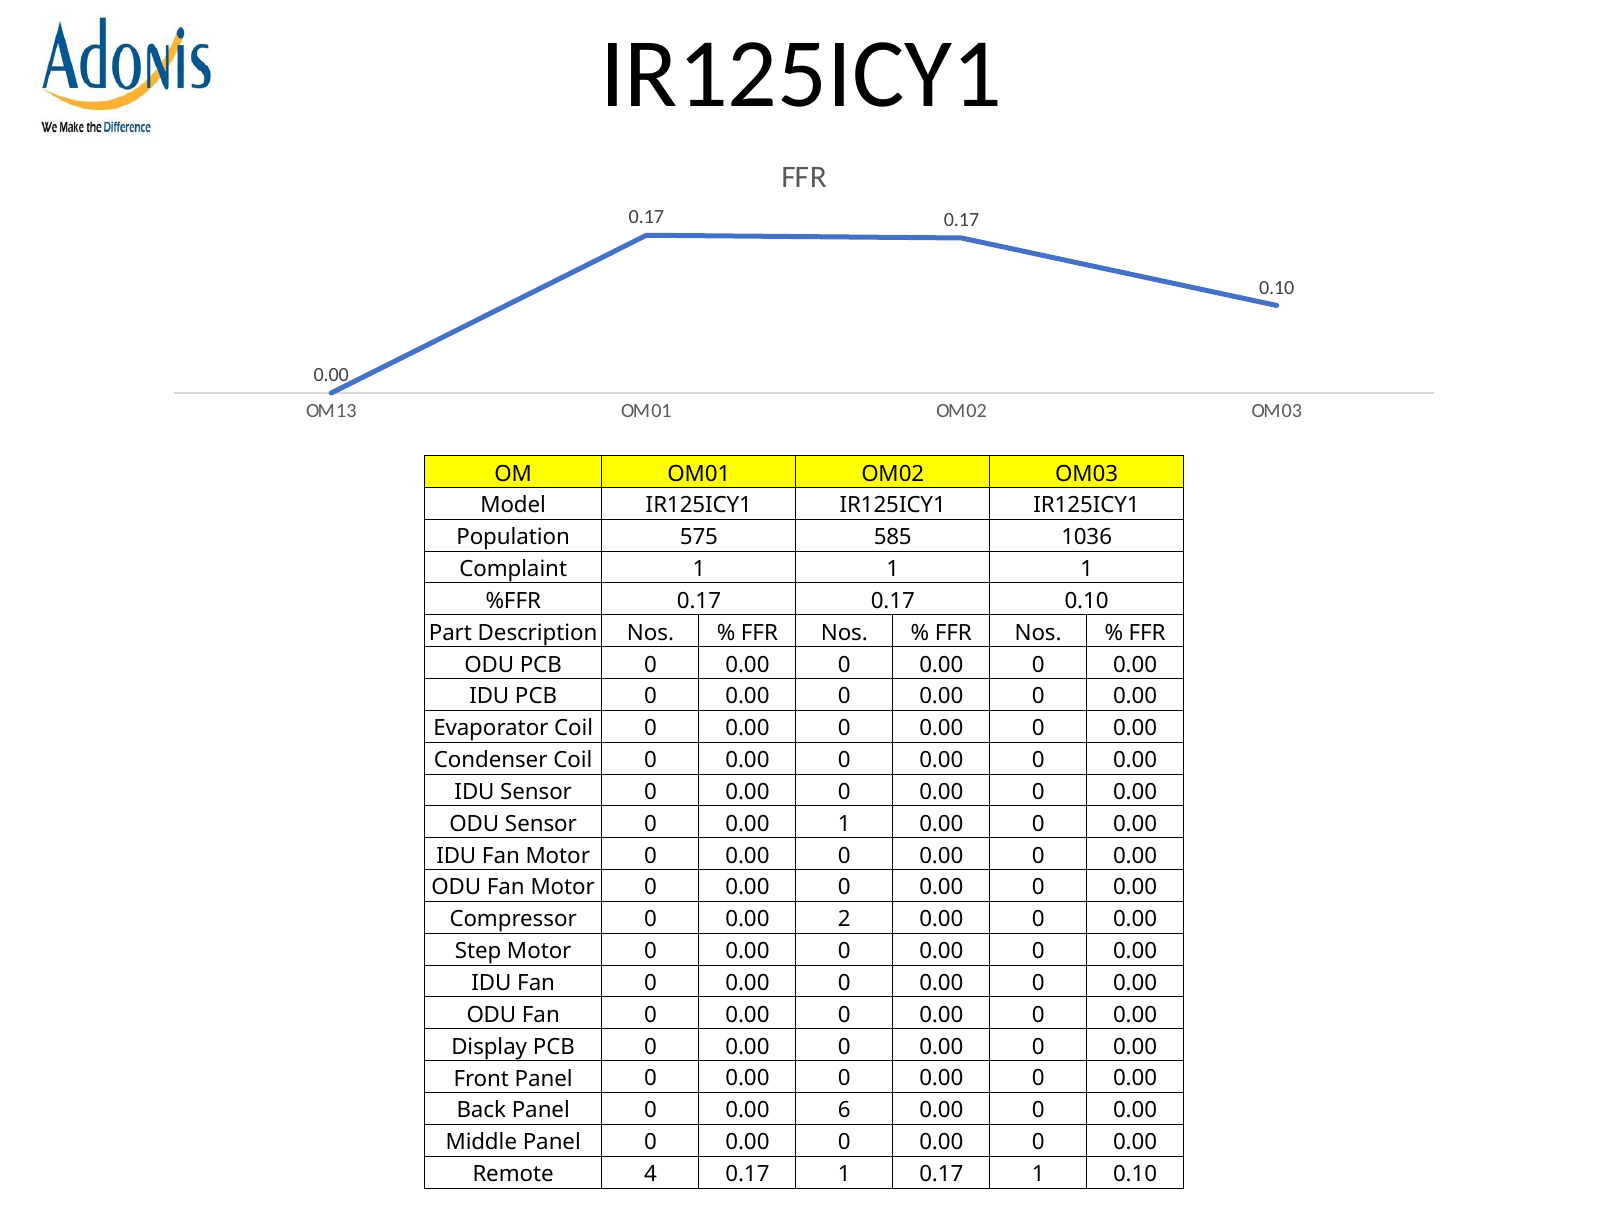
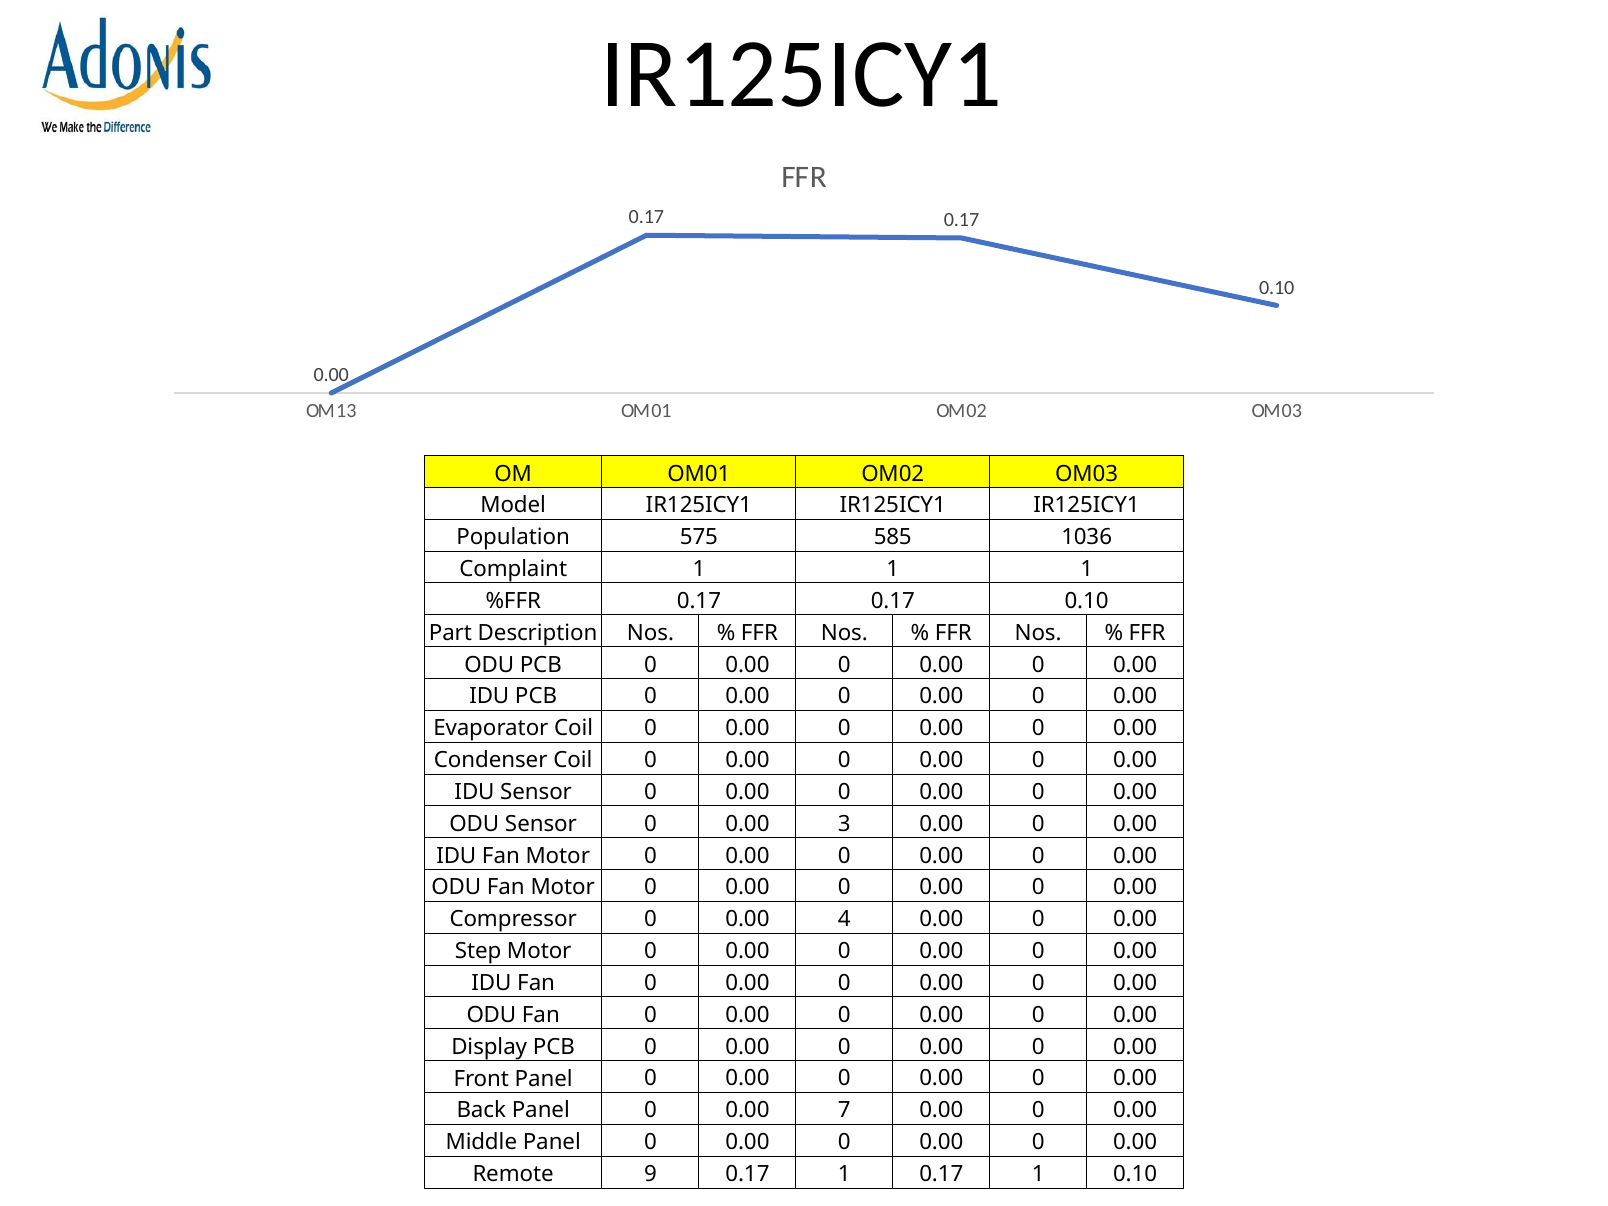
0.00 1: 1 -> 3
2: 2 -> 4
6: 6 -> 7
4: 4 -> 9
